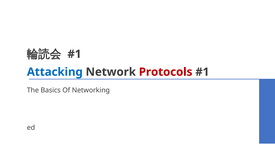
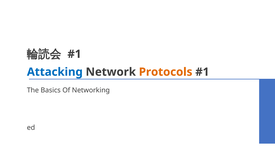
Protocols colour: red -> orange
